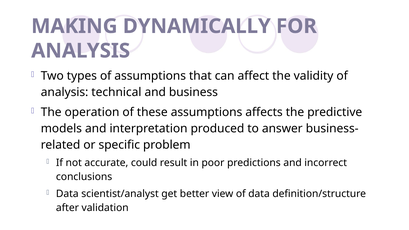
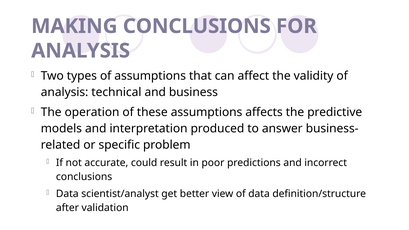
MAKING DYNAMICALLY: DYNAMICALLY -> CONCLUSIONS
